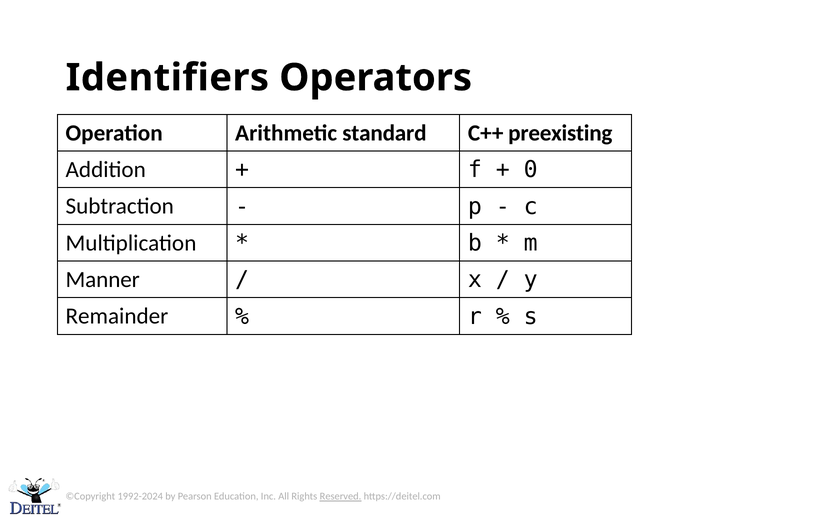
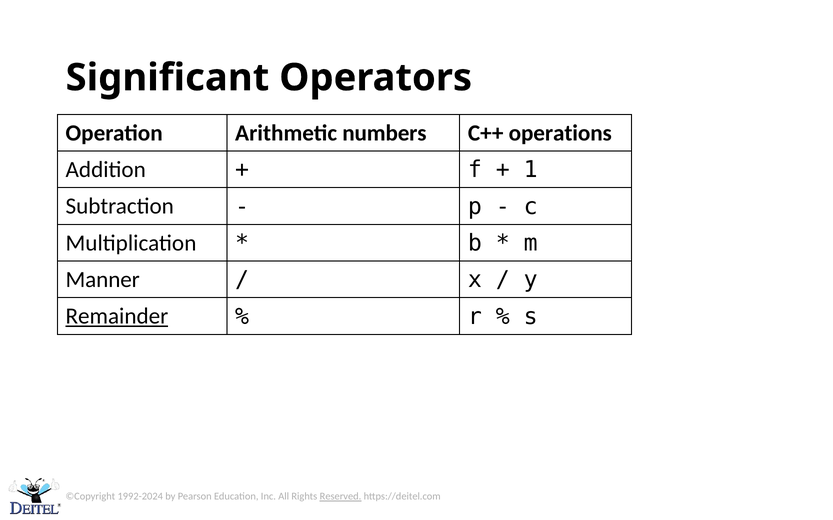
Identifiers: Identifiers -> Significant
standard: standard -> numbers
preexisting: preexisting -> operations
0: 0 -> 1
Remainder underline: none -> present
